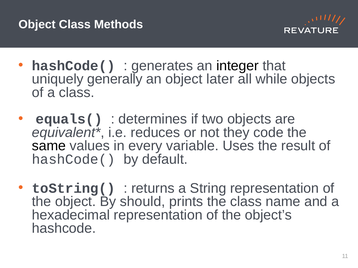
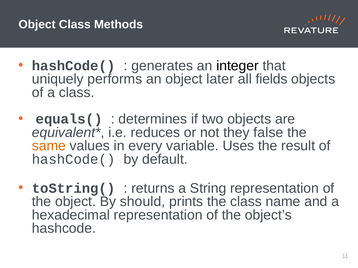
generally: generally -> performs
while: while -> fields
code: code -> false
same colour: black -> orange
